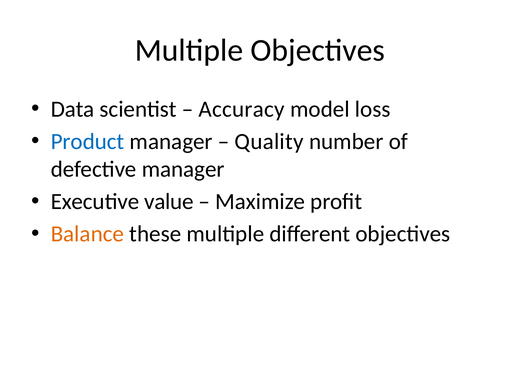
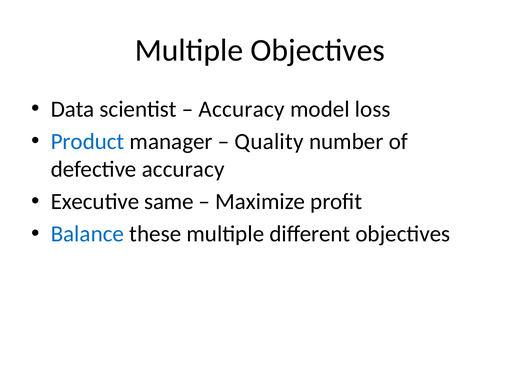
defective manager: manager -> accuracy
value: value -> same
Balance colour: orange -> blue
